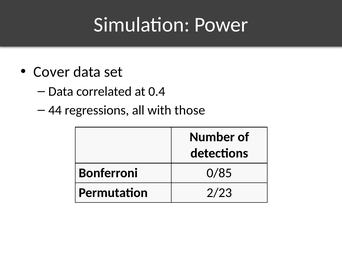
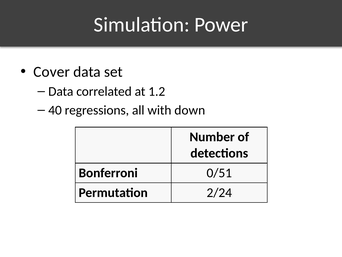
0.4: 0.4 -> 1.2
44: 44 -> 40
those: those -> down
0/85: 0/85 -> 0/51
2/23: 2/23 -> 2/24
